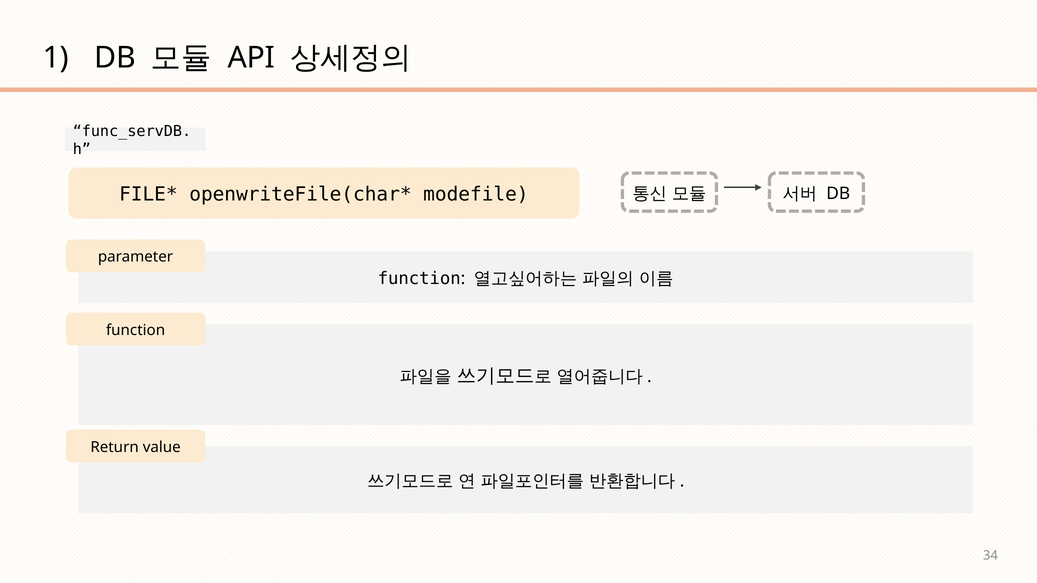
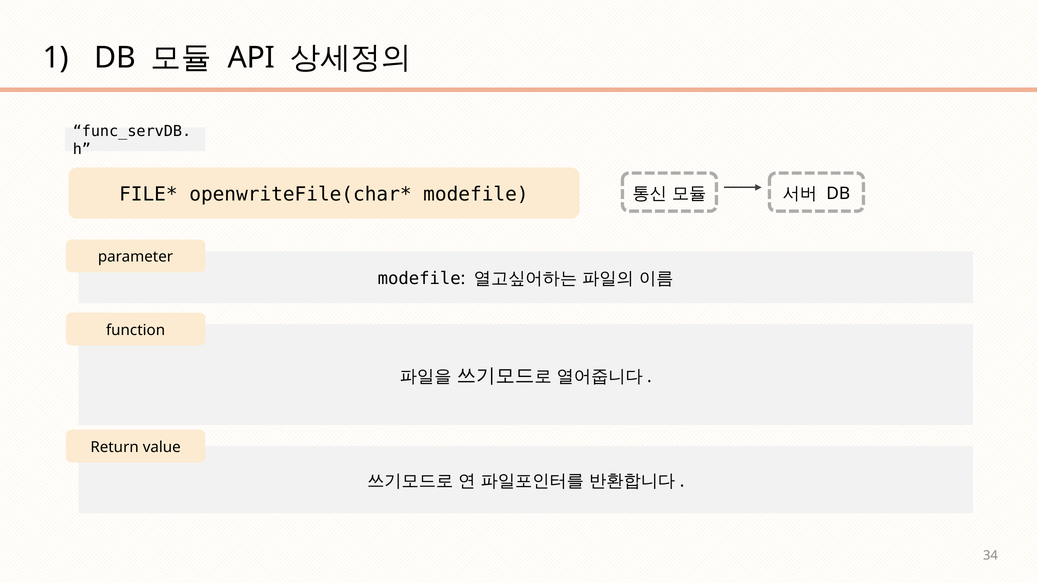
function at (419, 279): function -> modefile
